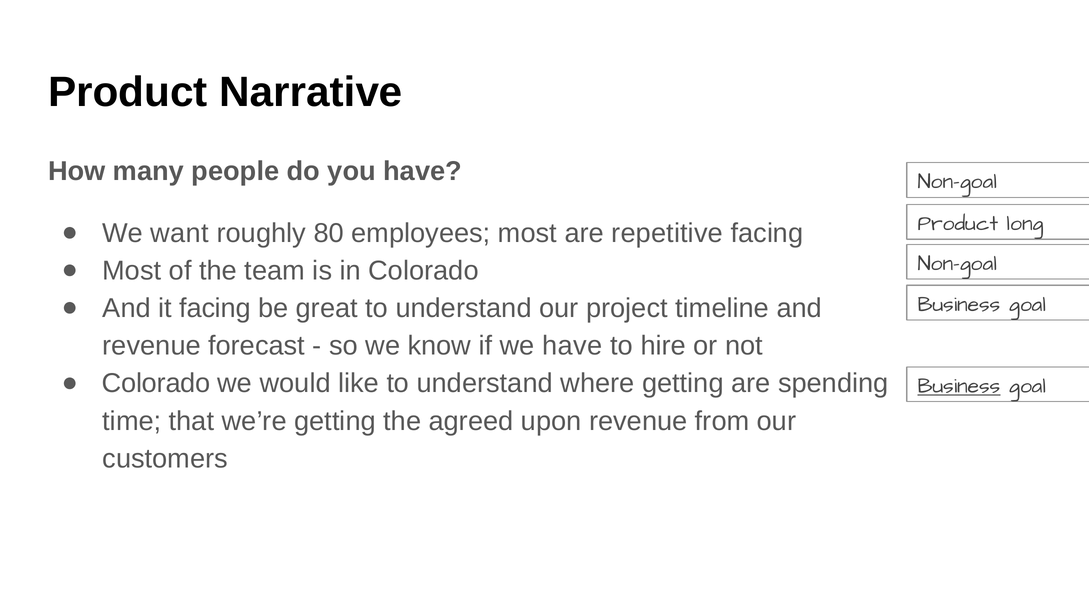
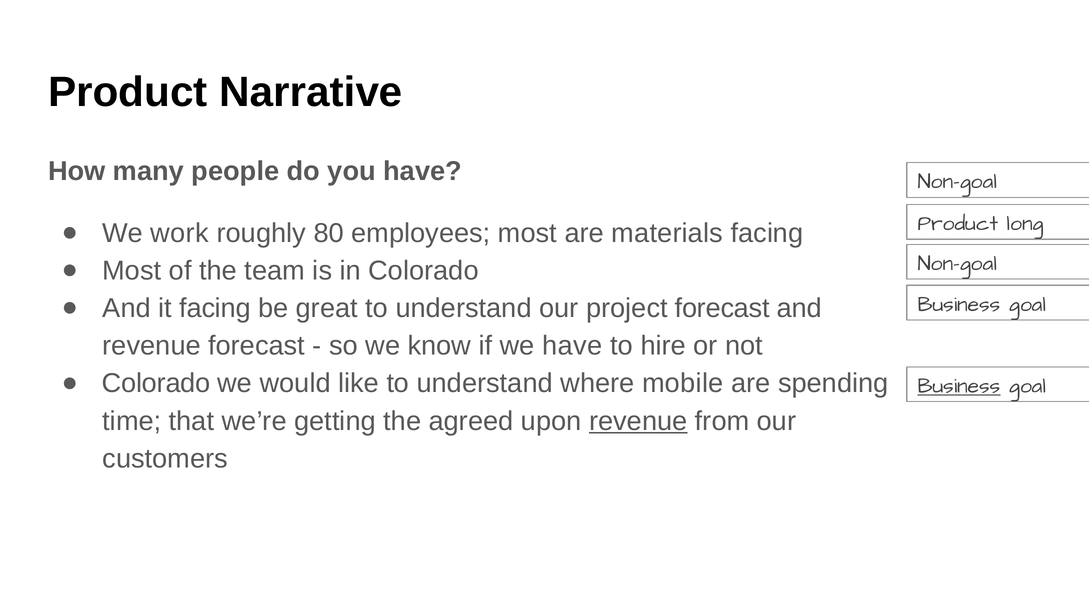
want: want -> work
repetitive: repetitive -> materials
project timeline: timeline -> forecast
where getting: getting -> mobile
revenue at (638, 421) underline: none -> present
